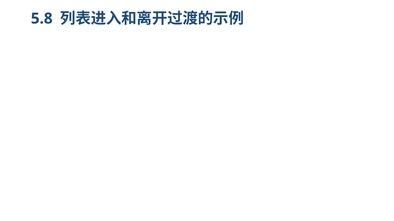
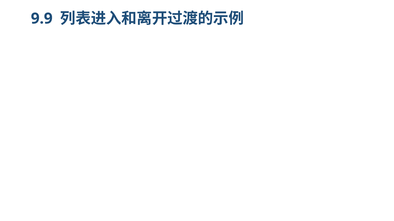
5.8: 5.8 -> 9.9
